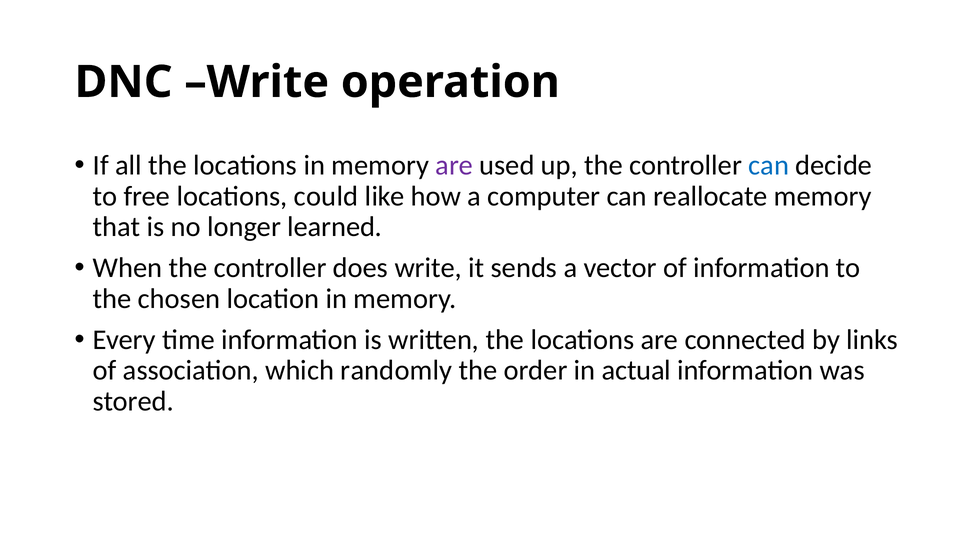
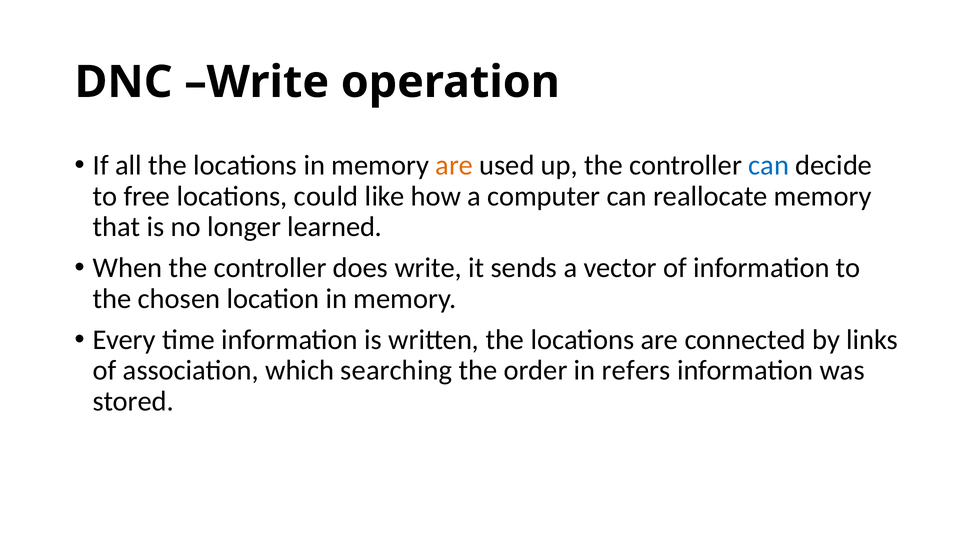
are at (454, 165) colour: purple -> orange
randomly: randomly -> searching
actual: actual -> refers
